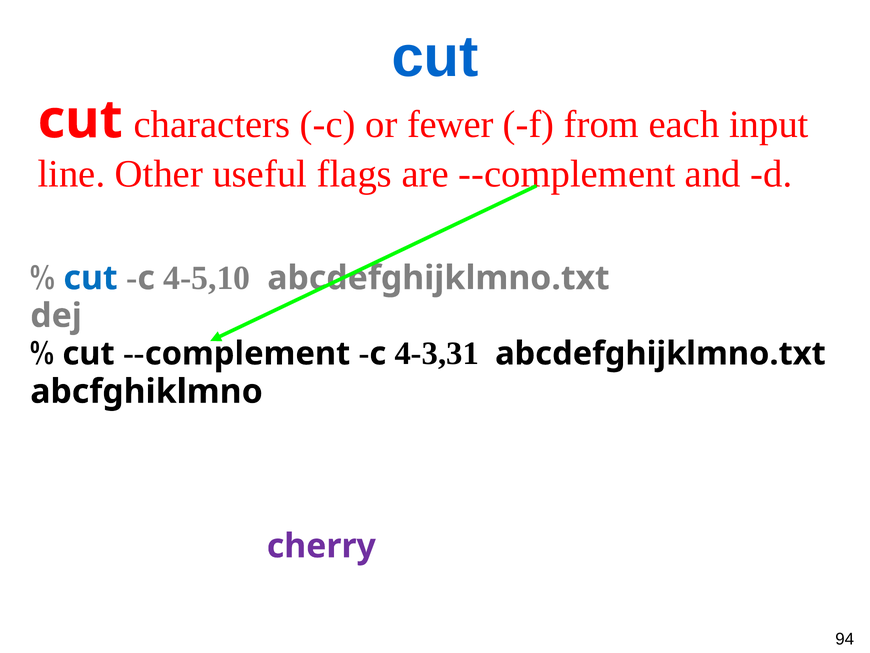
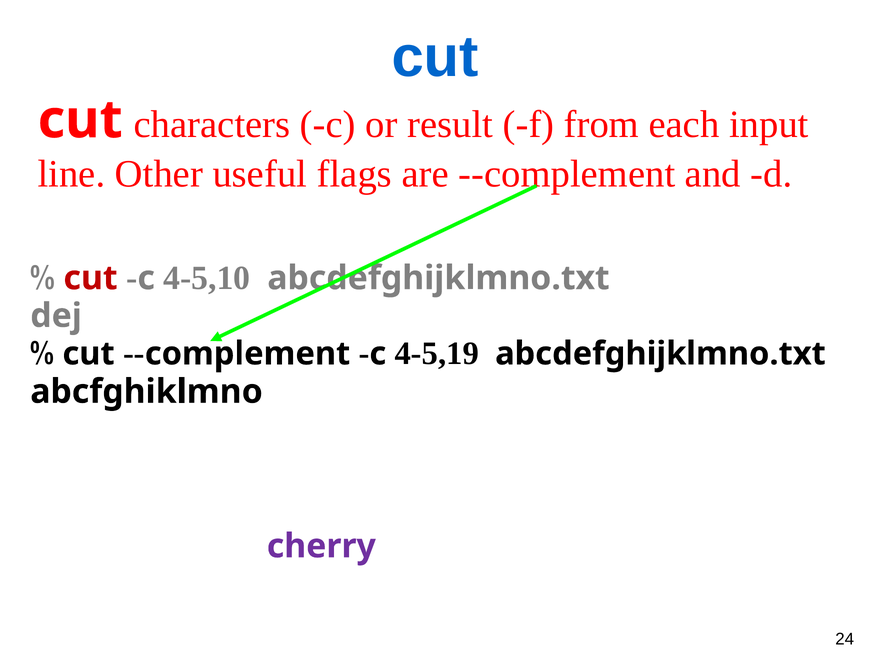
fewer: fewer -> result
cut at (91, 278) colour: blue -> red
4-3,31: 4-3,31 -> 4-5,19
94: 94 -> 24
